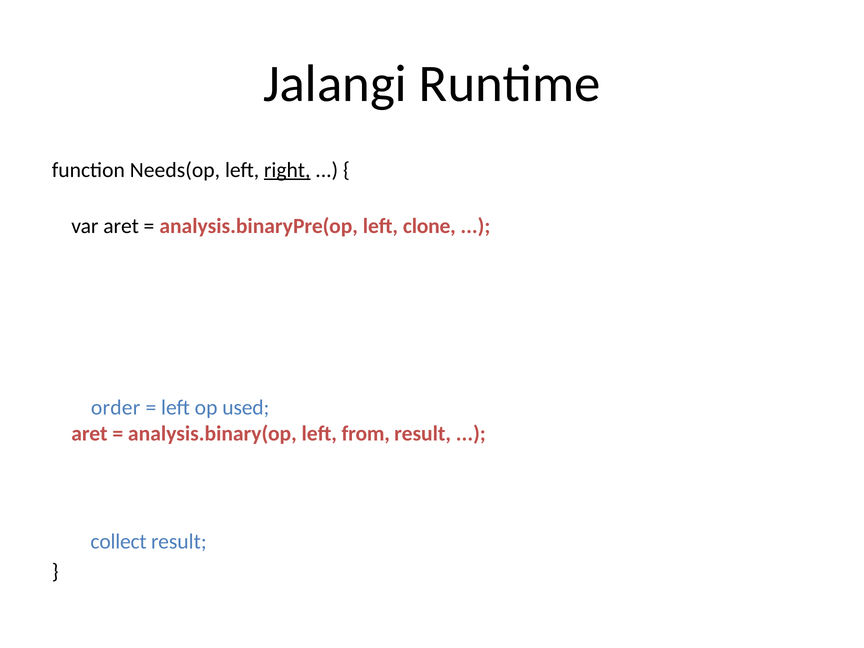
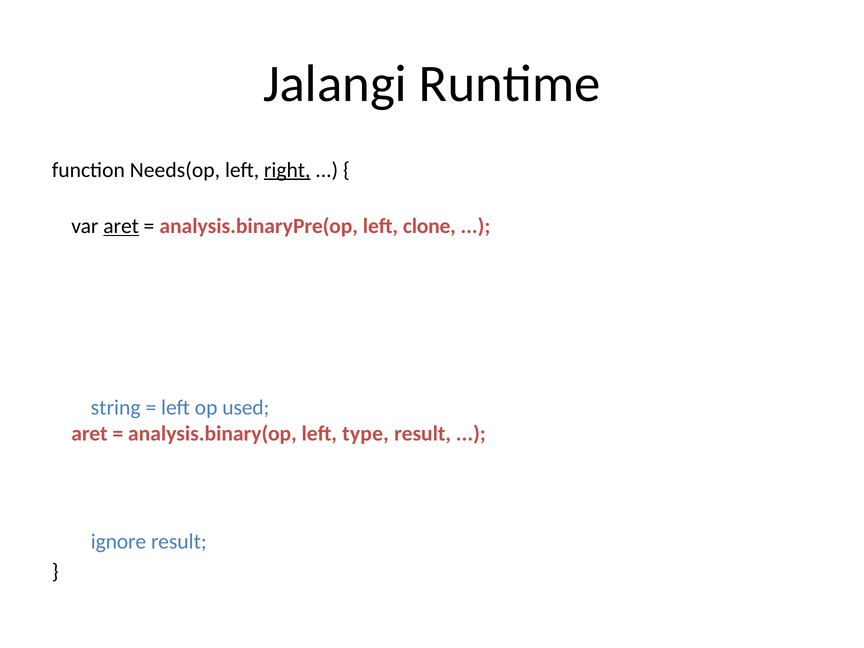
aret at (121, 226) underline: none -> present
order: order -> string
from: from -> type
collect: collect -> ignore
